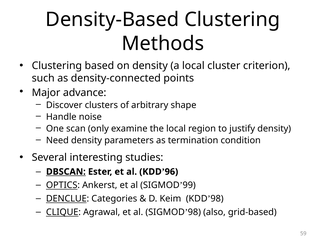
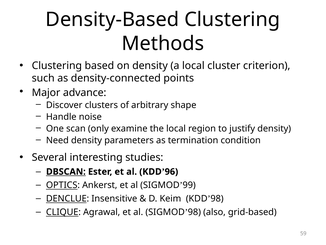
Categories: Categories -> Insensitive
